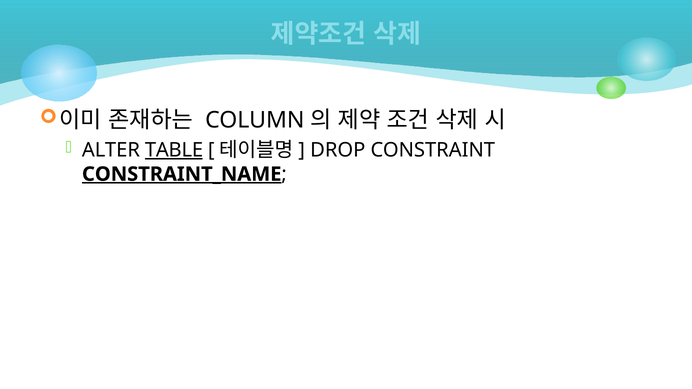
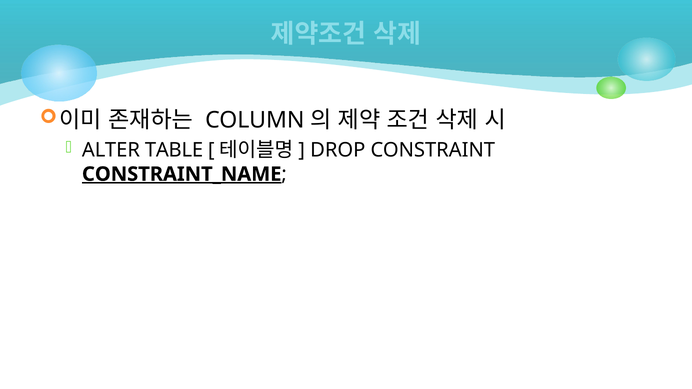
TABLE underline: present -> none
